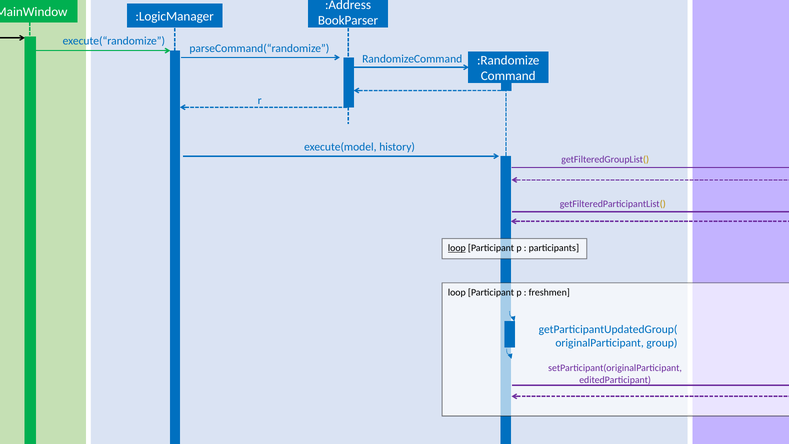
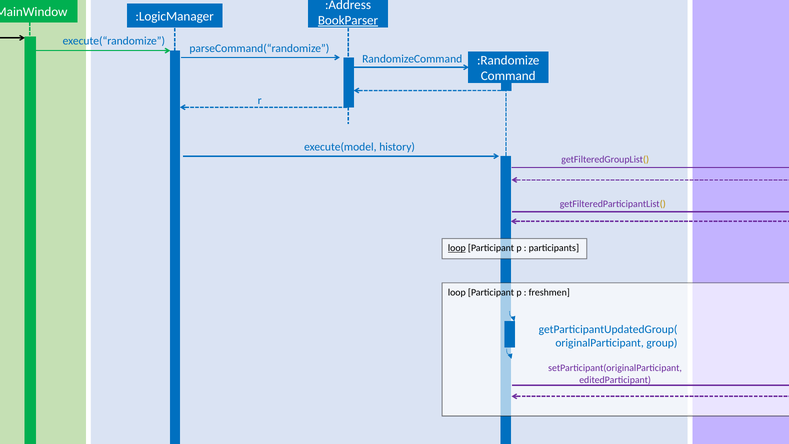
BookParser underline: none -> present
